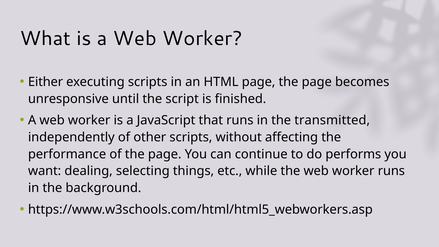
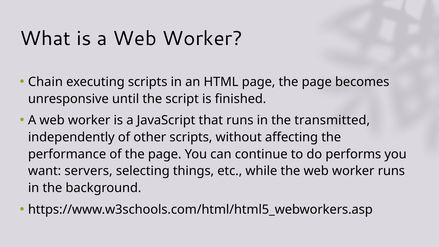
Either: Either -> Chain
dealing: dealing -> servers
